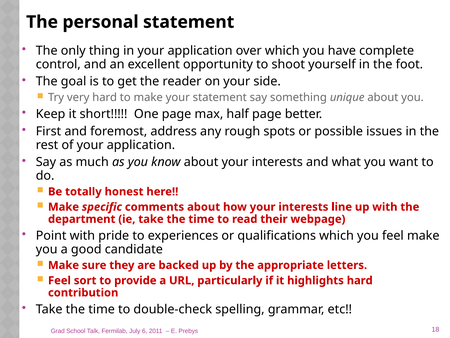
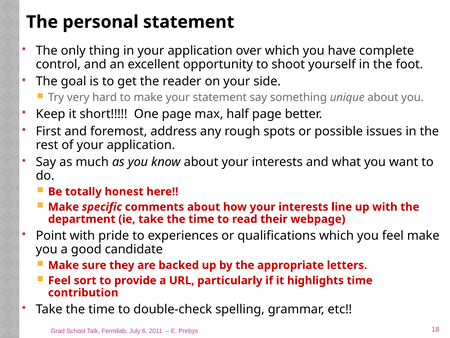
highlights hard: hard -> time
